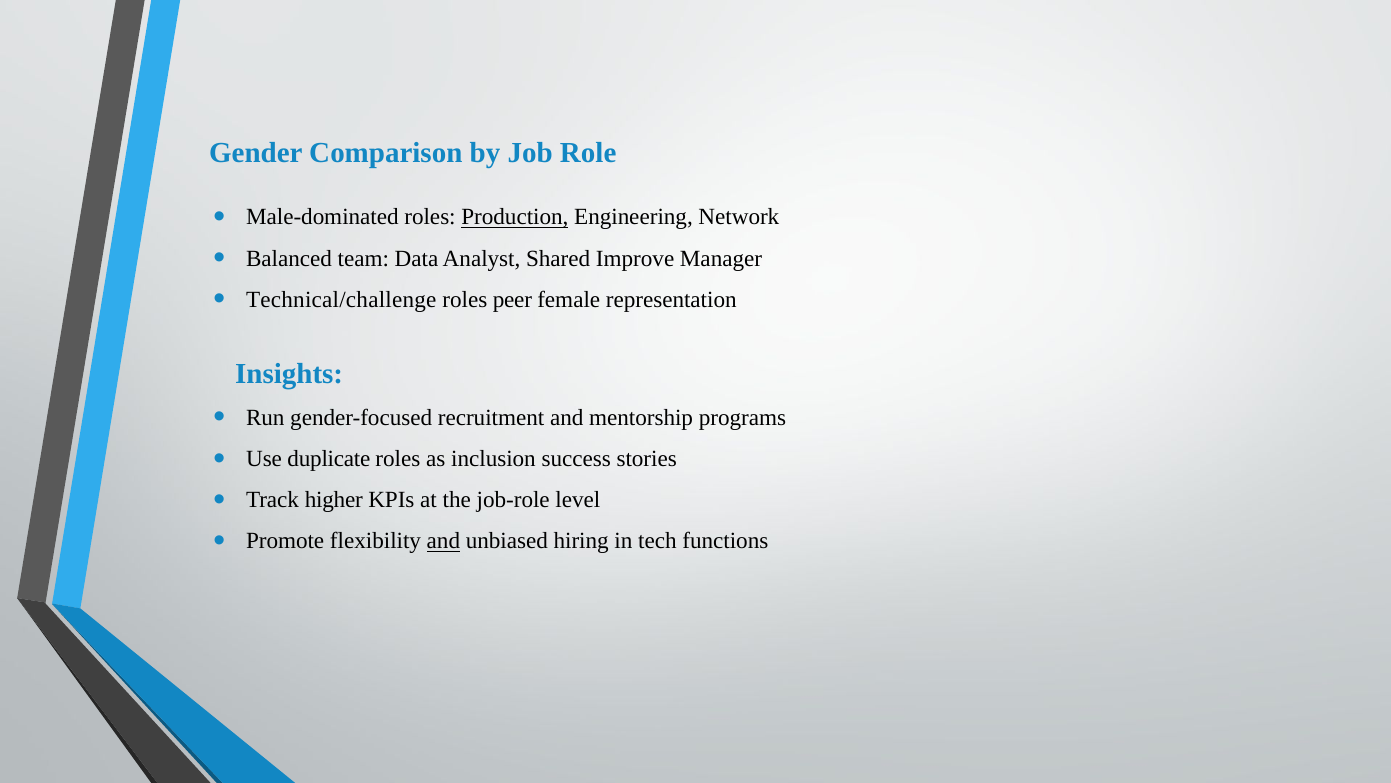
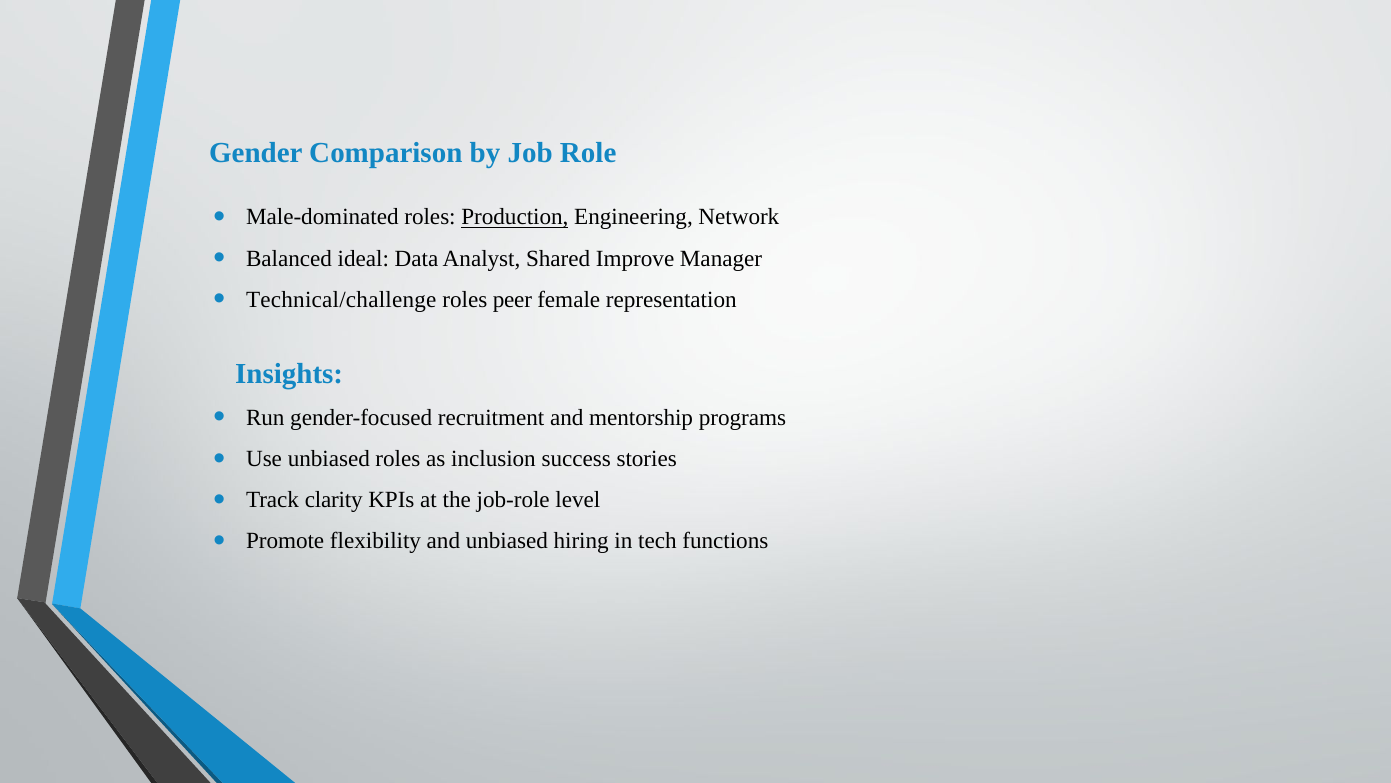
team: team -> ideal
Use duplicate: duplicate -> unbiased
higher: higher -> clarity
and at (443, 541) underline: present -> none
